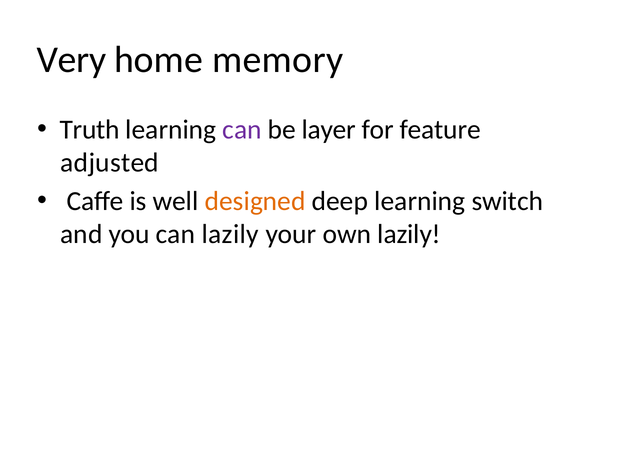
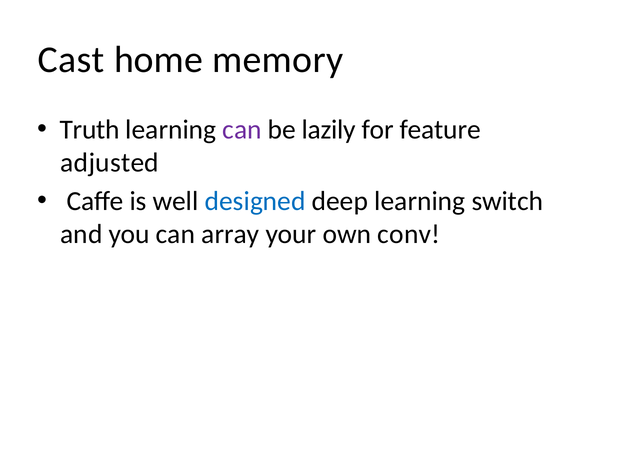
Very: Very -> Cast
layer: layer -> lazily
designed colour: orange -> blue
can lazily: lazily -> array
own lazily: lazily -> conv
